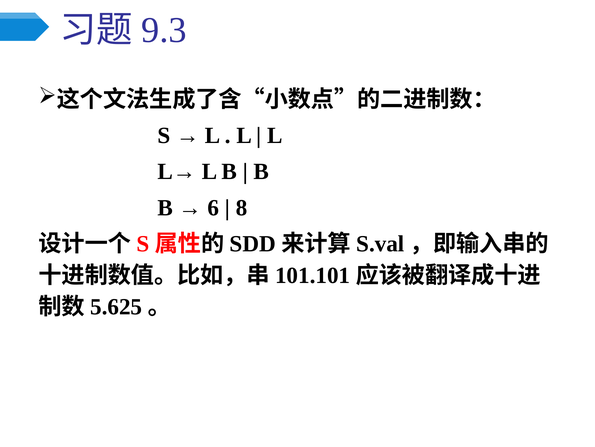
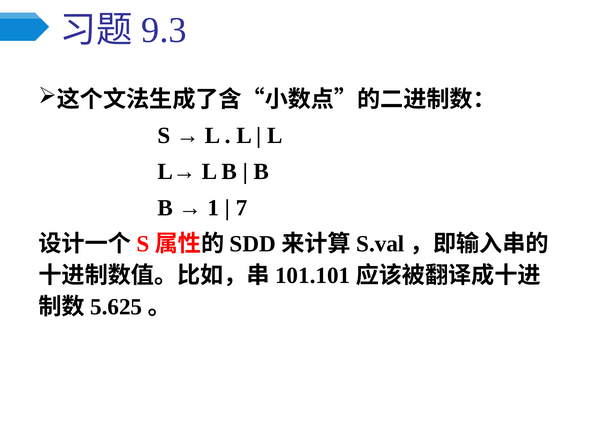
6: 6 -> 1
8: 8 -> 7
